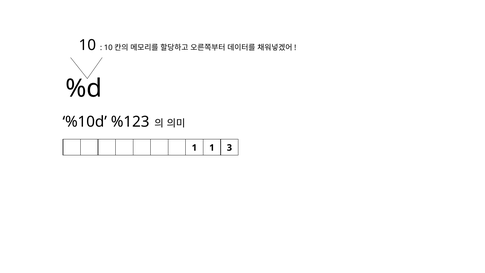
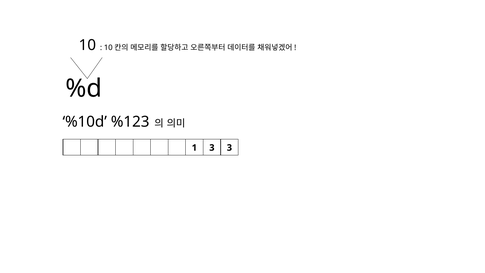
1 1: 1 -> 3
